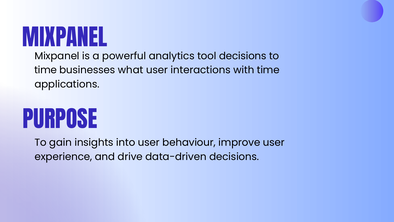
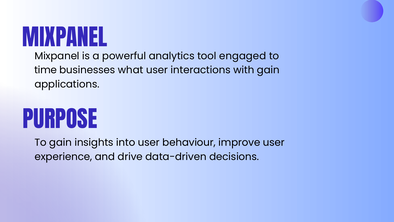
tool decisions: decisions -> engaged
with time: time -> gain
